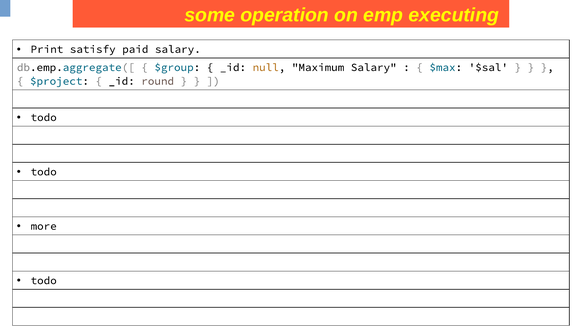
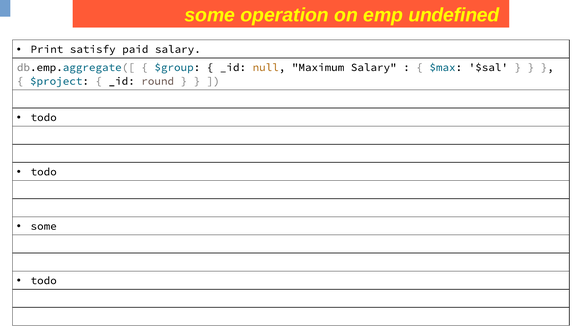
executing: executing -> undefined
more at (44, 226): more -> some
